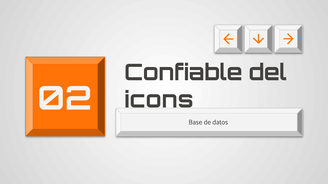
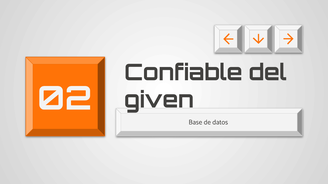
icons: icons -> given
